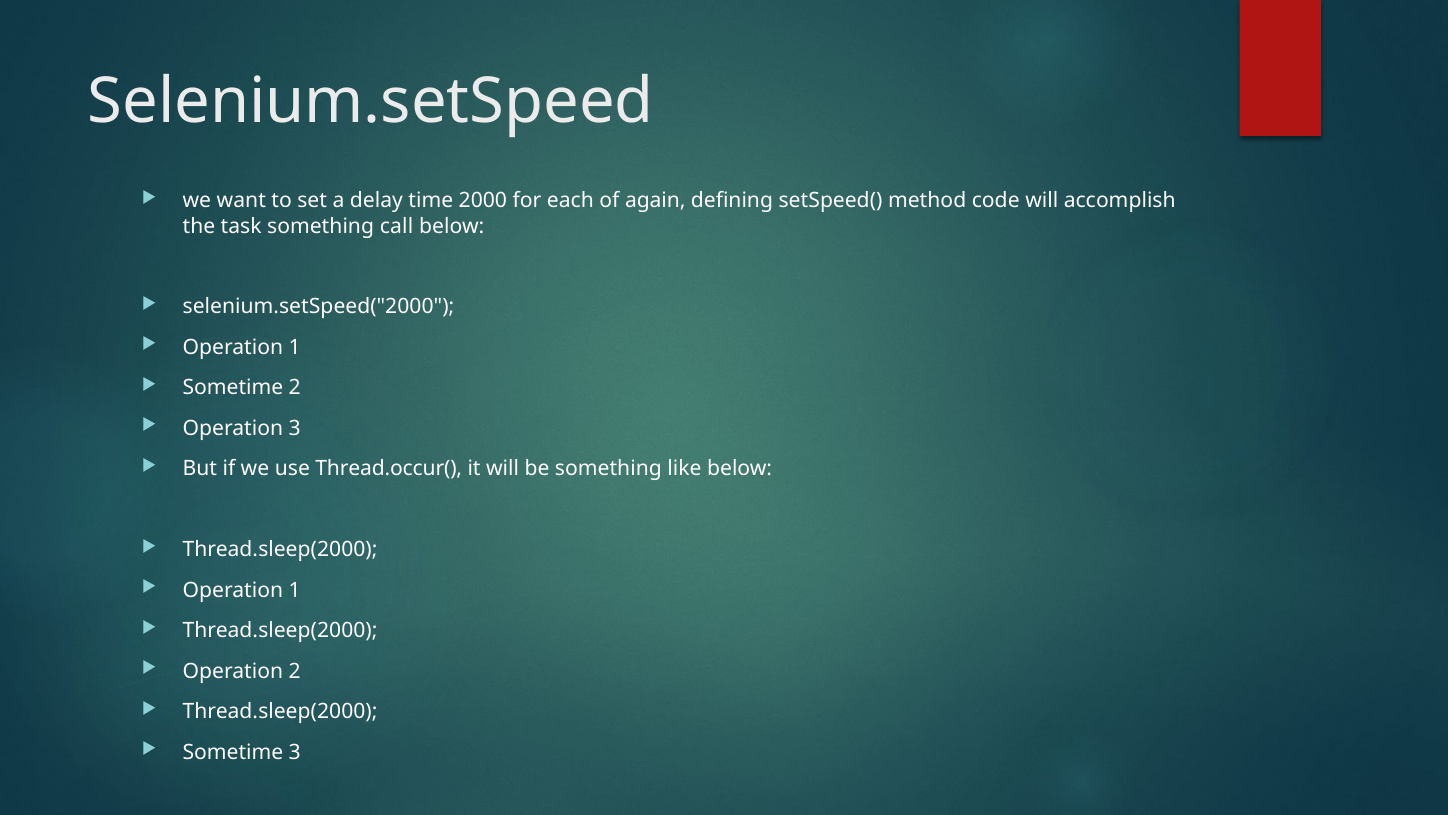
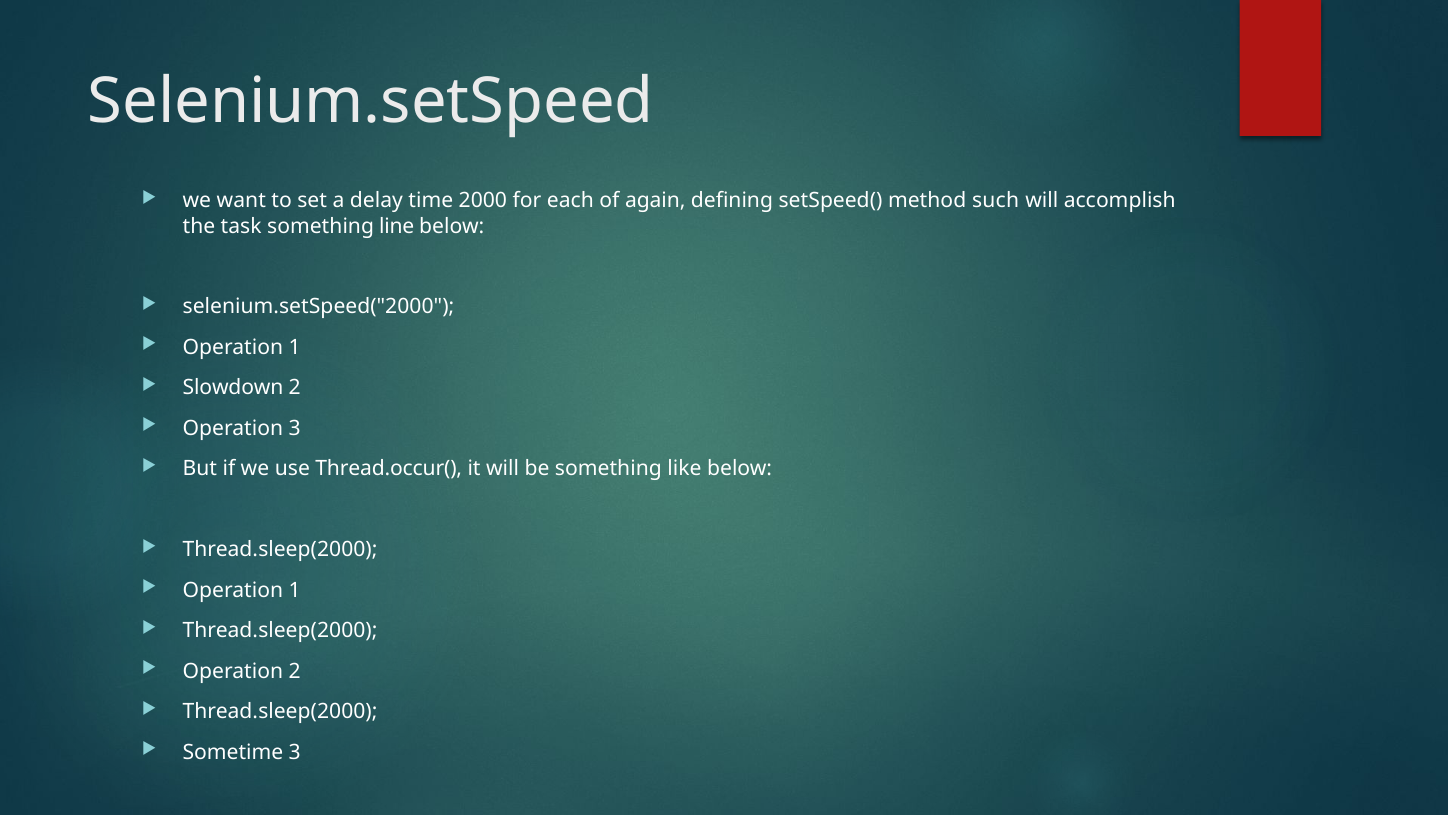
code: code -> such
call: call -> line
Sometime at (233, 388): Sometime -> Slowdown
